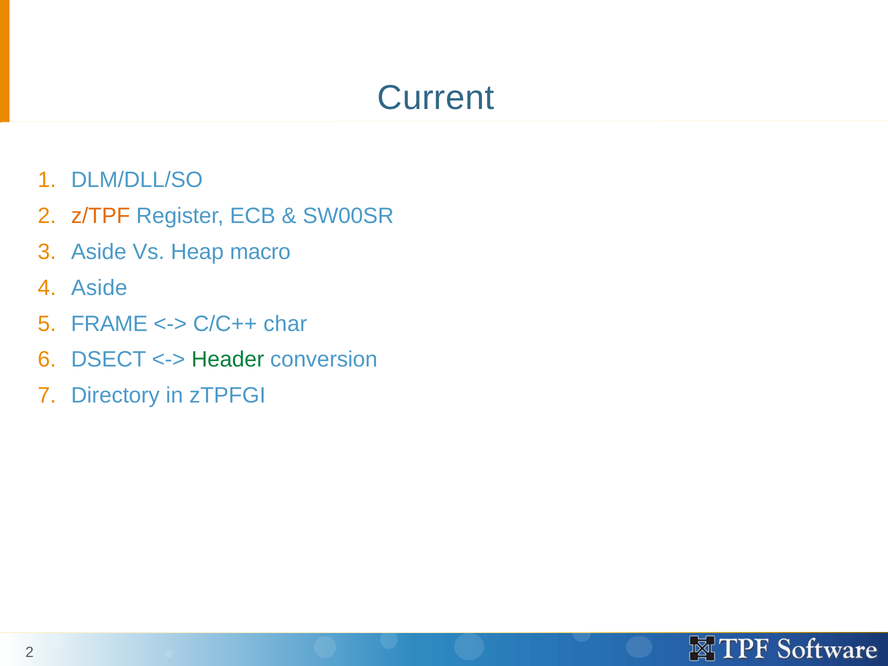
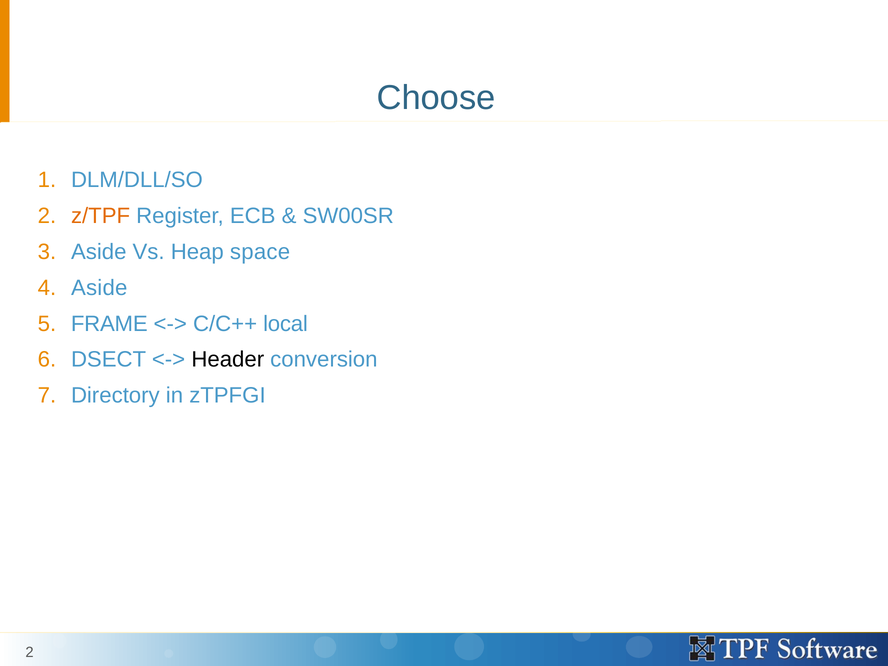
Current: Current -> Choose
macro: macro -> space
char: char -> local
Header colour: green -> black
